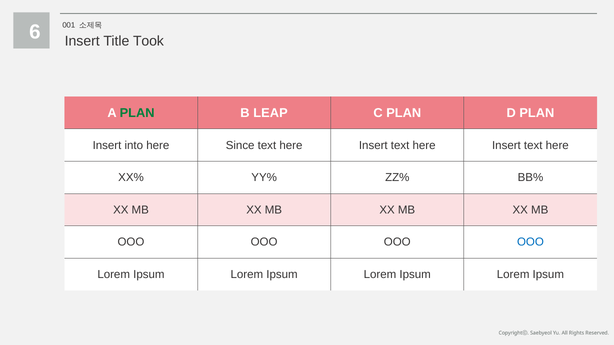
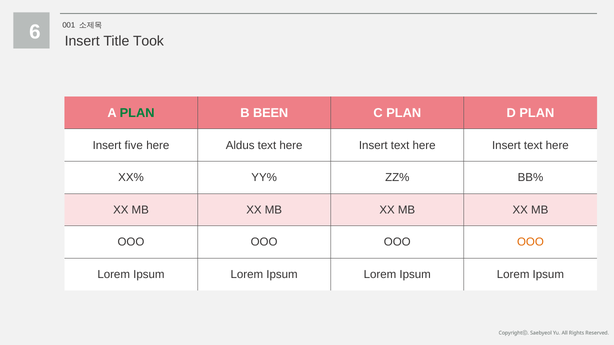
LEAP: LEAP -> BEEN
into: into -> five
Since: Since -> Aldus
OOO at (530, 242) colour: blue -> orange
